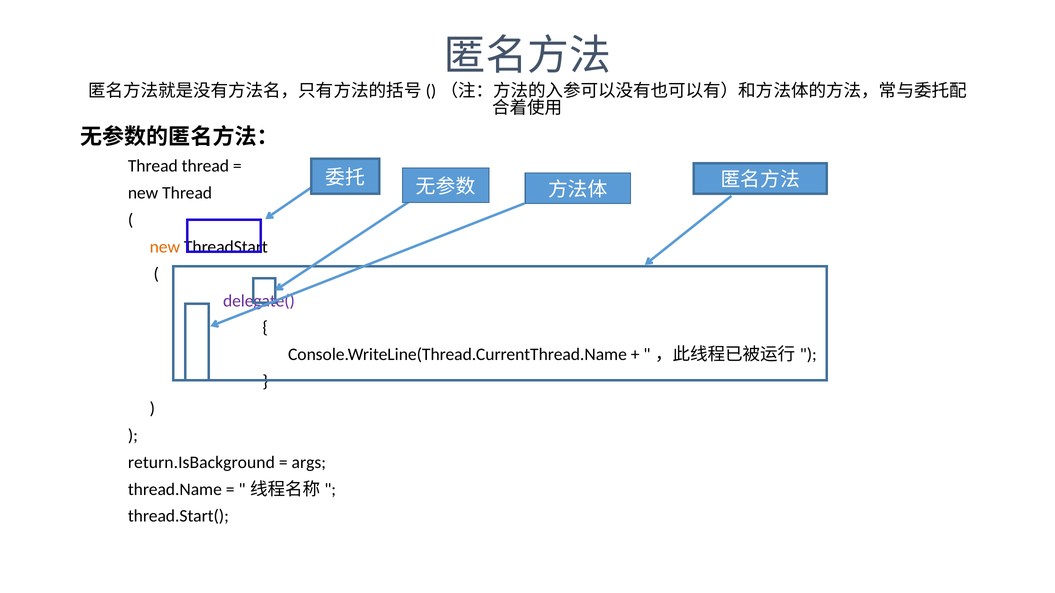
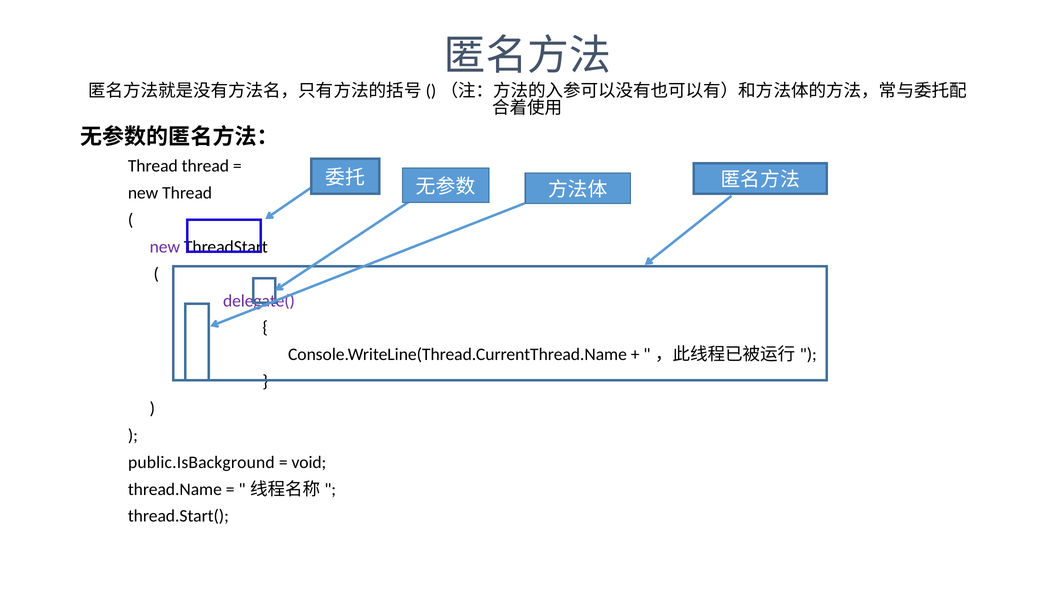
new at (165, 247) colour: orange -> purple
return.IsBackground: return.IsBackground -> public.IsBackground
args: args -> void
